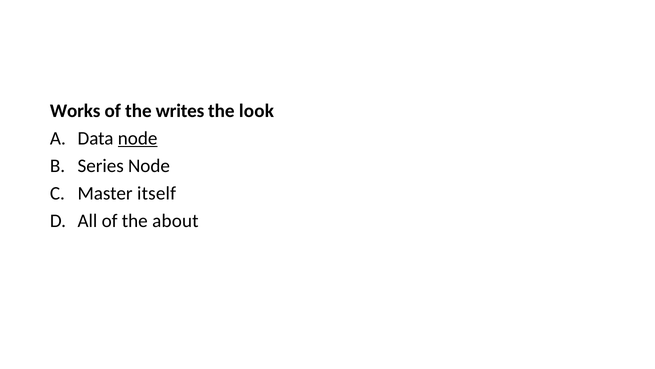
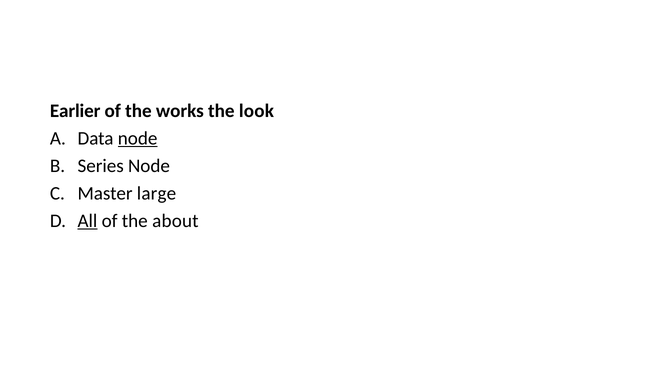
Works: Works -> Earlier
writes: writes -> works
itself: itself -> large
All underline: none -> present
